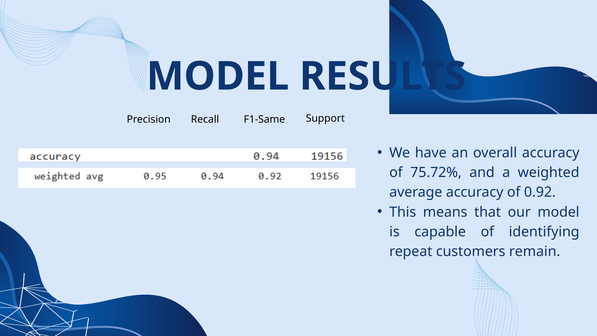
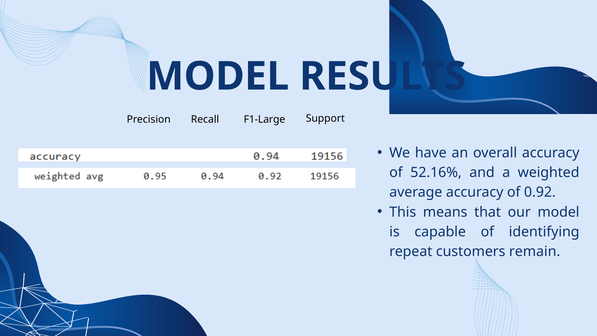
F1-Same: F1-Same -> F1-Large
75.72%: 75.72% -> 52.16%
